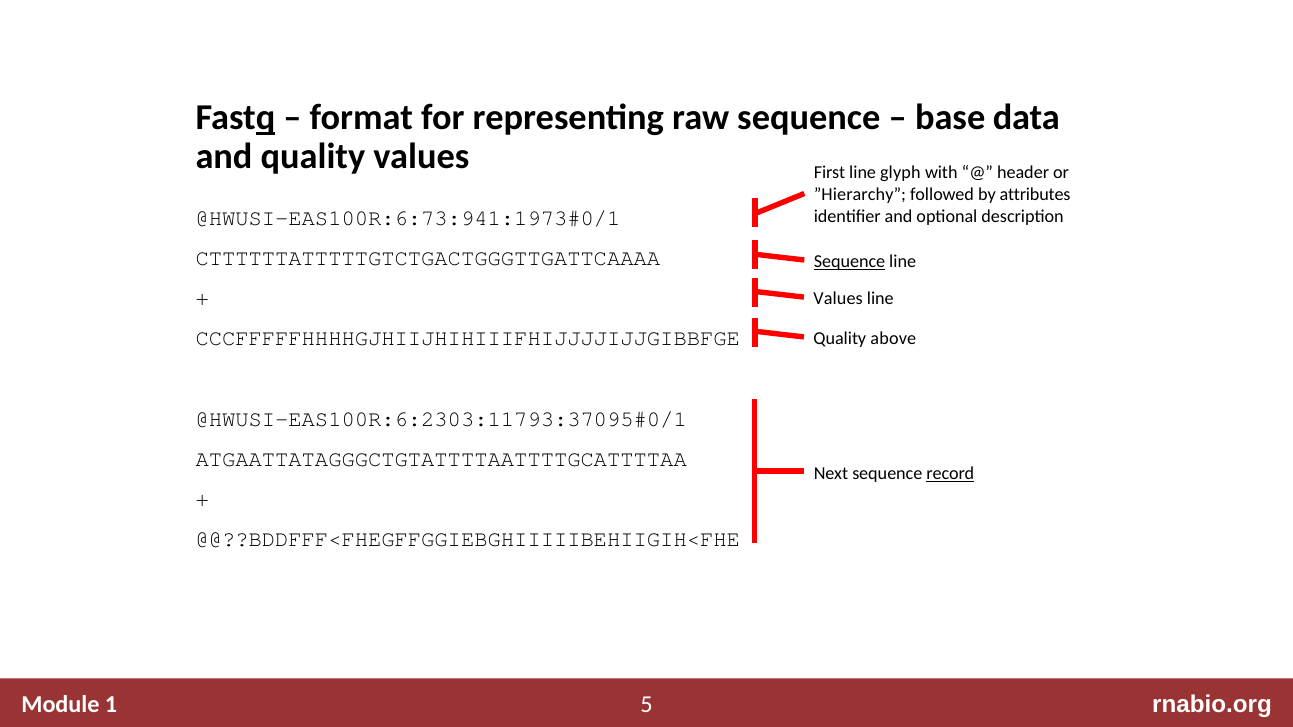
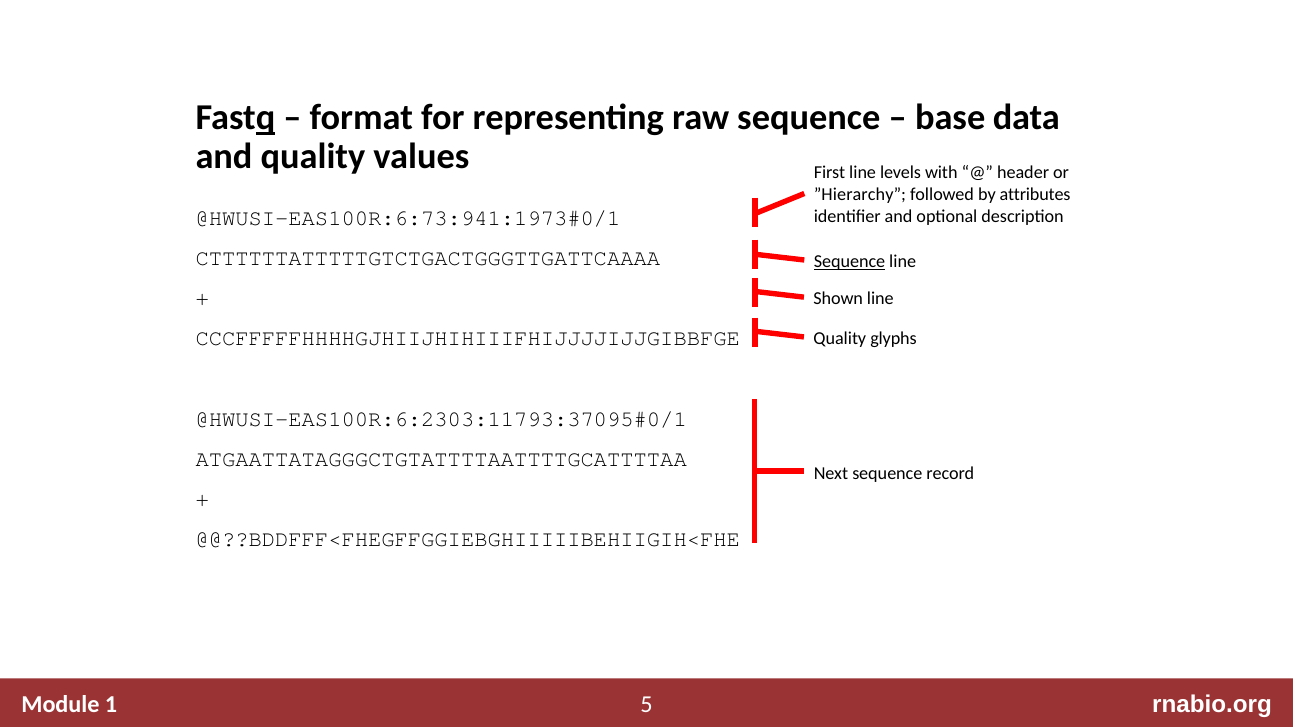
glyph: glyph -> levels
Values at (838, 299): Values -> Shown
above: above -> glyphs
record underline: present -> none
